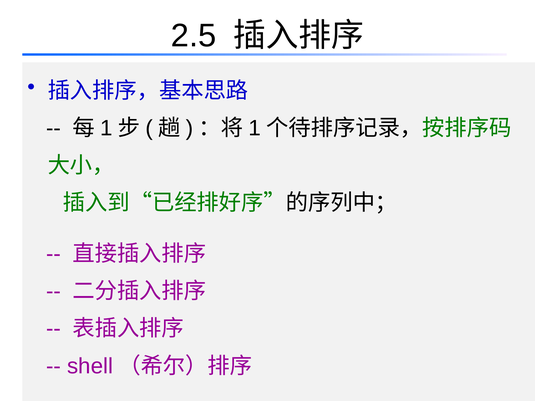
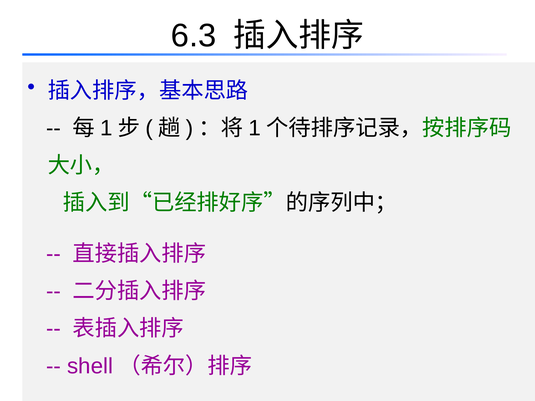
2.5: 2.5 -> 6.3
